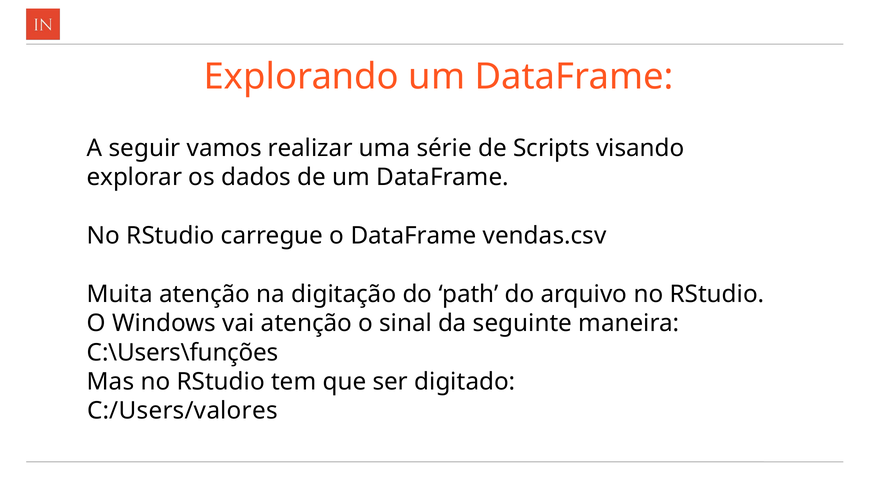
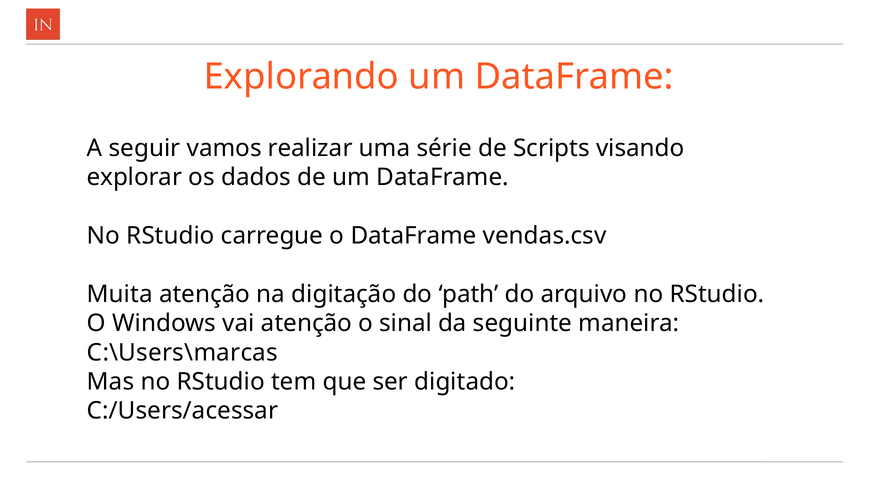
C:\Users\funções: C:\Users\funções -> C:\Users\marcas
C:/Users/valores: C:/Users/valores -> C:/Users/acessar
